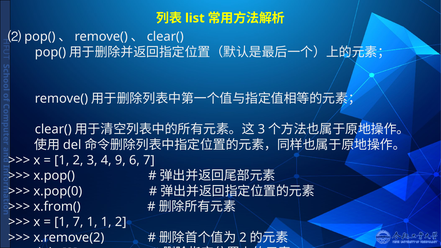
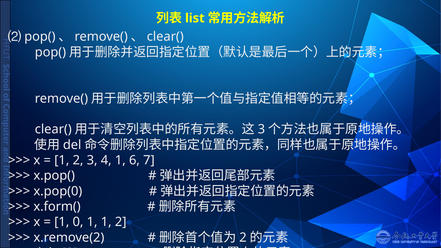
4 9: 9 -> 1
x.from(: x.from( -> x.form(
1 7: 7 -> 0
